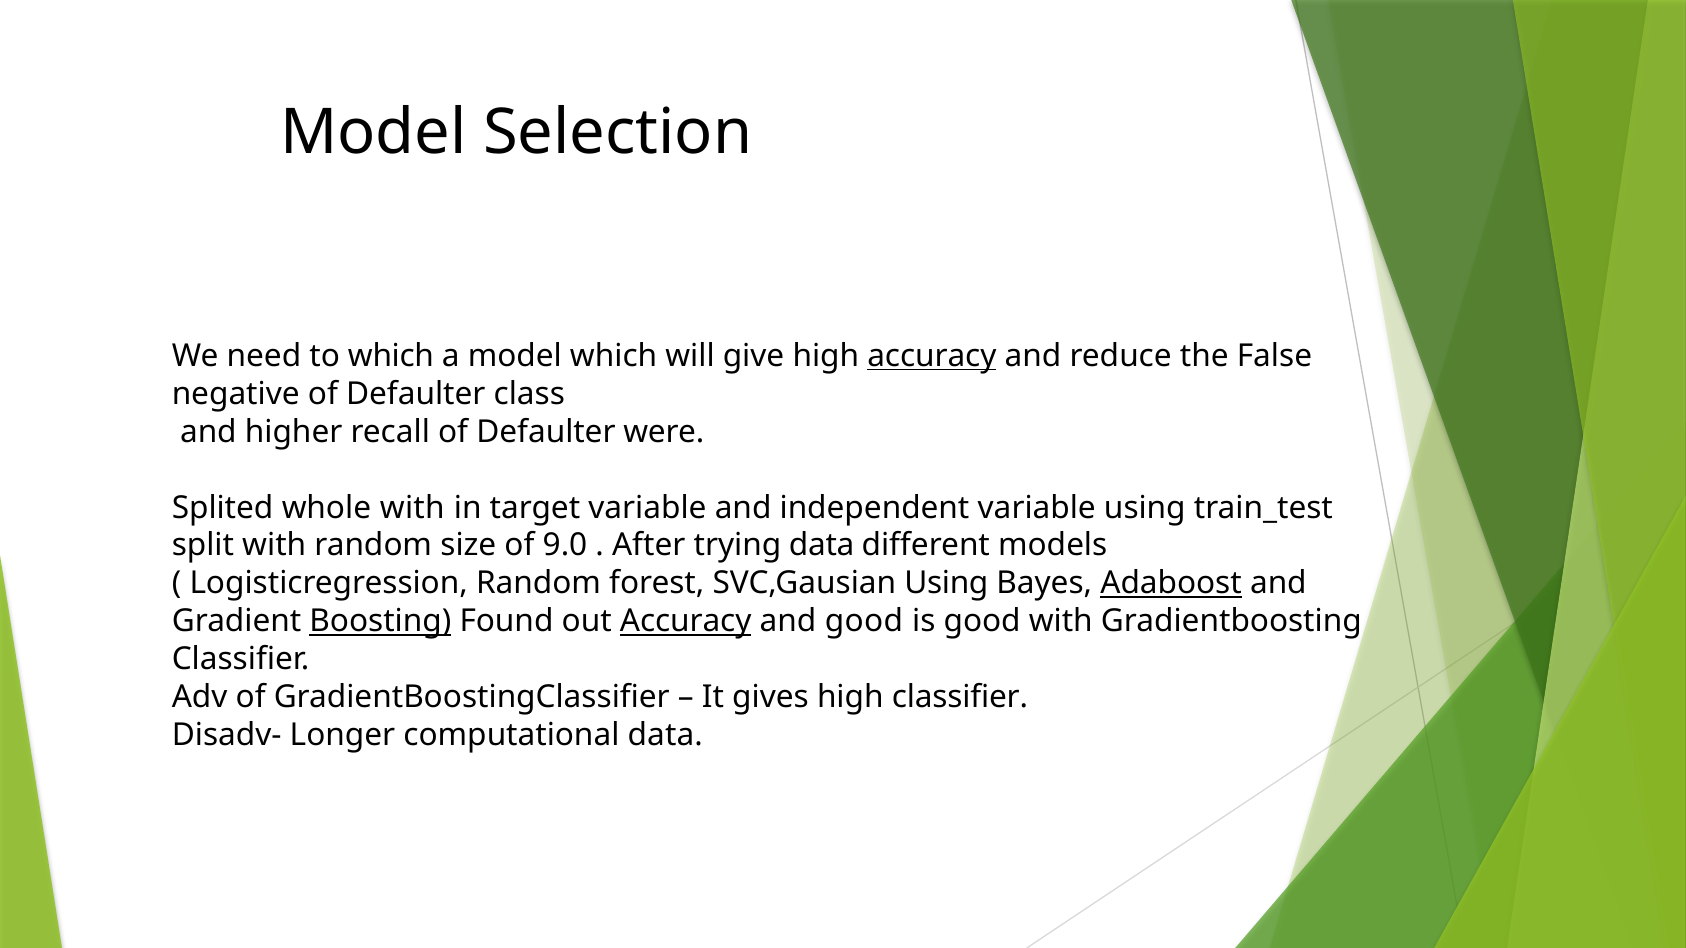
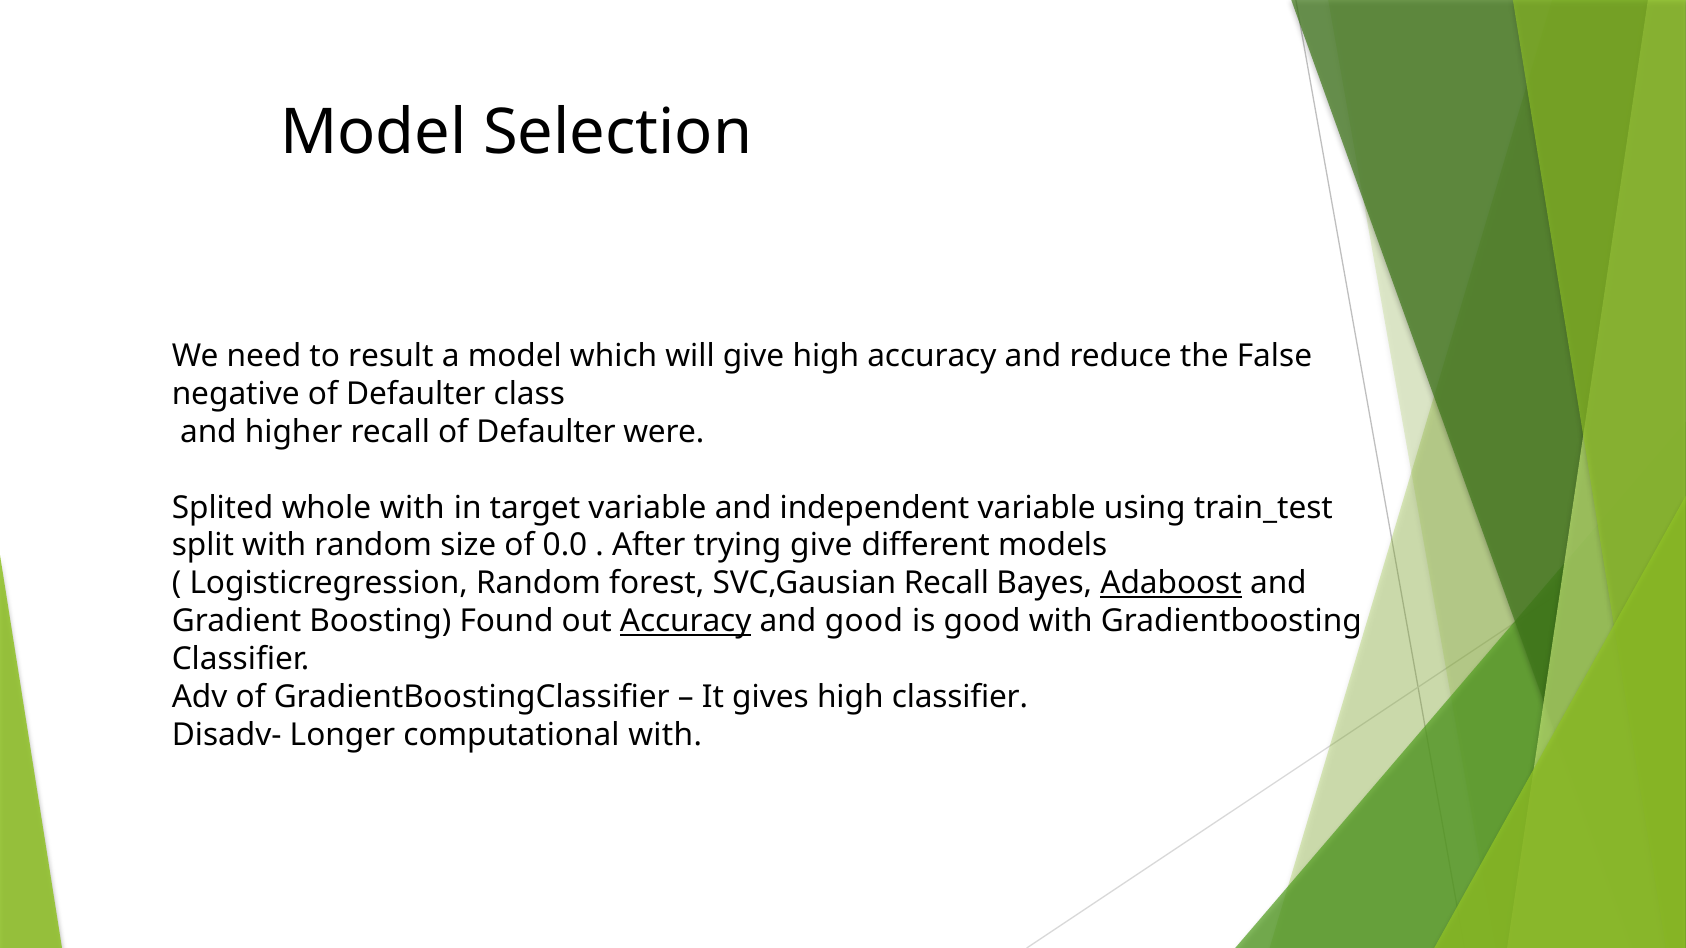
to which: which -> result
accuracy at (932, 356) underline: present -> none
9.0: 9.0 -> 0.0
trying data: data -> give
SVC,Gausian Using: Using -> Recall
Boosting underline: present -> none
computational data: data -> with
